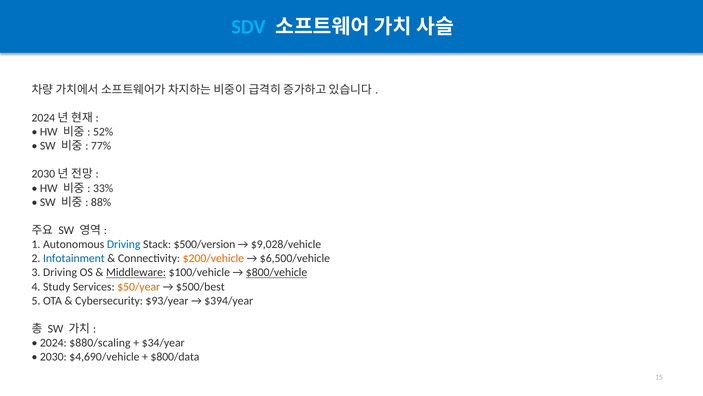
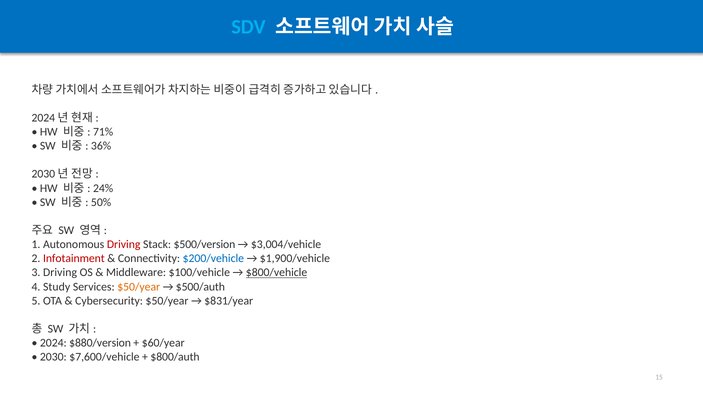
52%: 52% -> 71%
77%: 77% -> 36%
33%: 33% -> 24%
88%: 88% -> 50%
Driving at (124, 244) colour: blue -> red
$9,028/vehicle: $9,028/vehicle -> $3,004/vehicle
Infotainment colour: blue -> red
$200/vehicle colour: orange -> blue
$6,500/vehicle: $6,500/vehicle -> $1,900/vehicle
Middleware underline: present -> none
$500/best: $500/best -> $500/auth
Cybersecurity $93/year: $93/year -> $50/year
$394/year: $394/year -> $831/year
$880/scaling: $880/scaling -> $880/version
$34/year: $34/year -> $60/year
$4,690/vehicle: $4,690/vehicle -> $7,600/vehicle
$800/data: $800/data -> $800/auth
